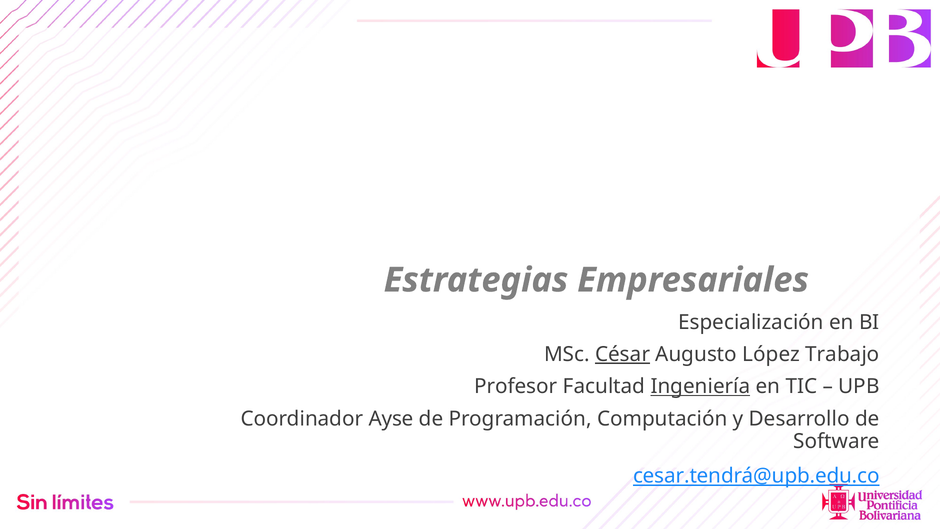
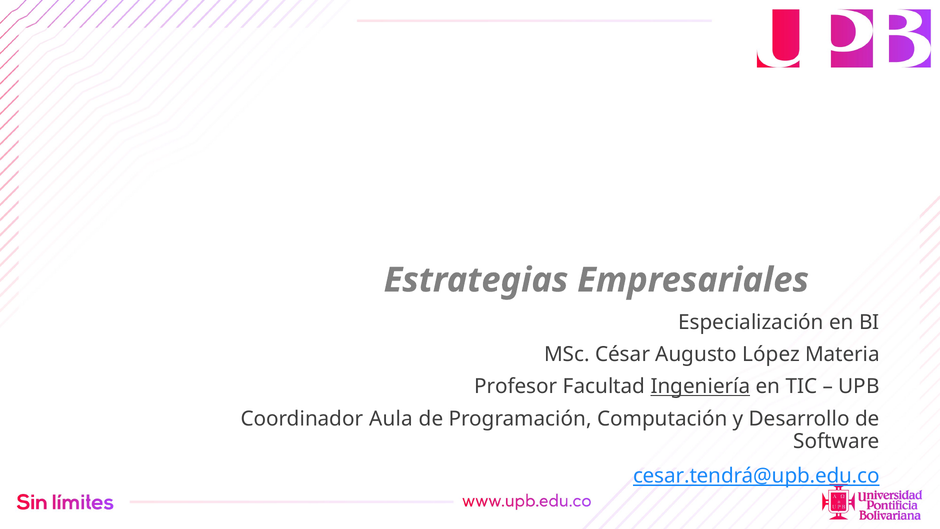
César underline: present -> none
Trabajo: Trabajo -> Materia
Ayse: Ayse -> Aula
